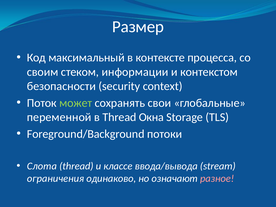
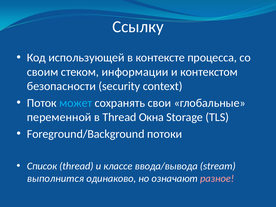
Размер: Размер -> Ссылку
максимальный: максимальный -> использующей
может colour: light green -> light blue
Слота: Слота -> Список
ограничения: ограничения -> выполнится
